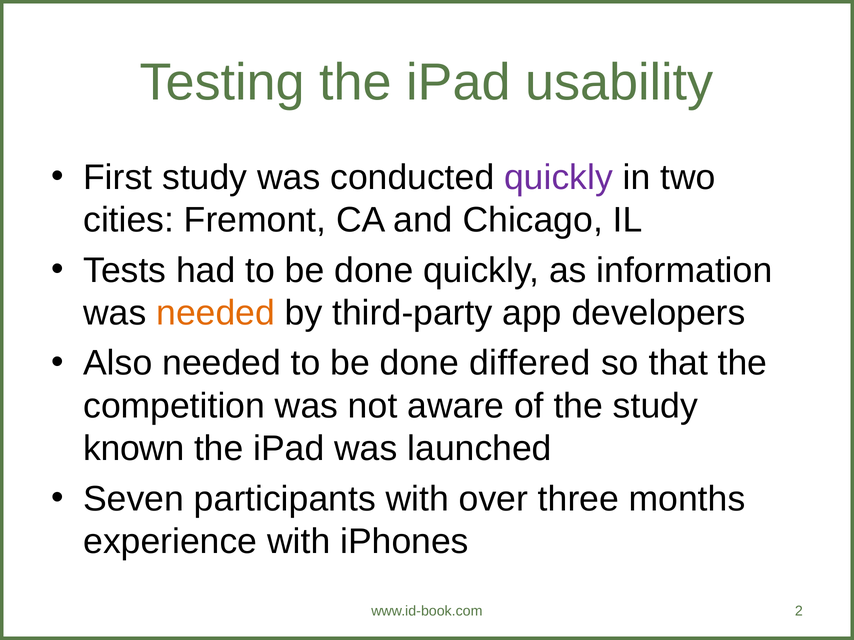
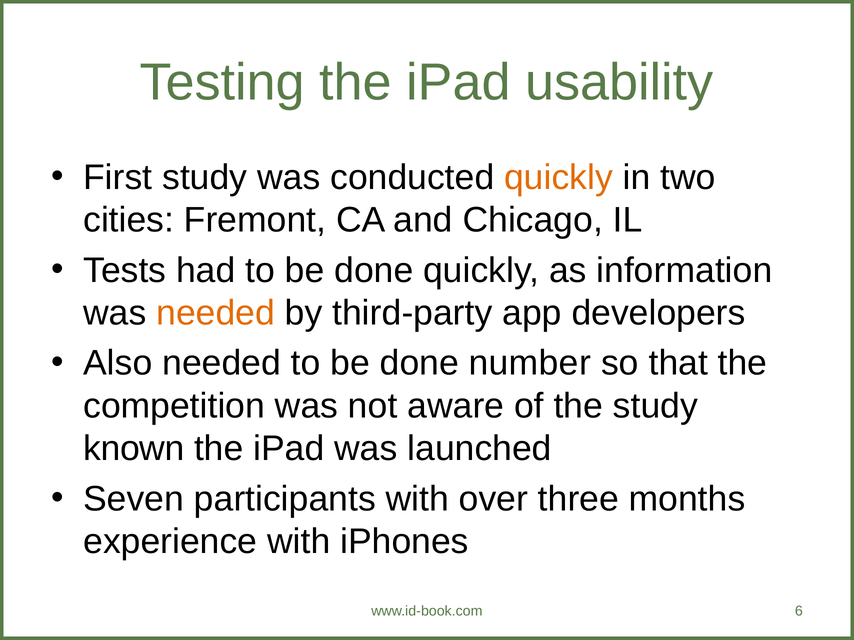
quickly at (559, 178) colour: purple -> orange
differed: differed -> number
2: 2 -> 6
